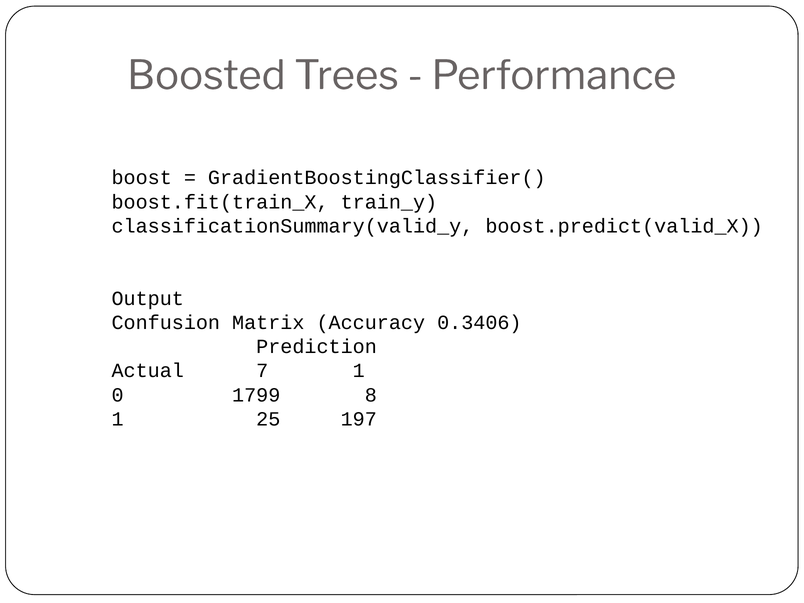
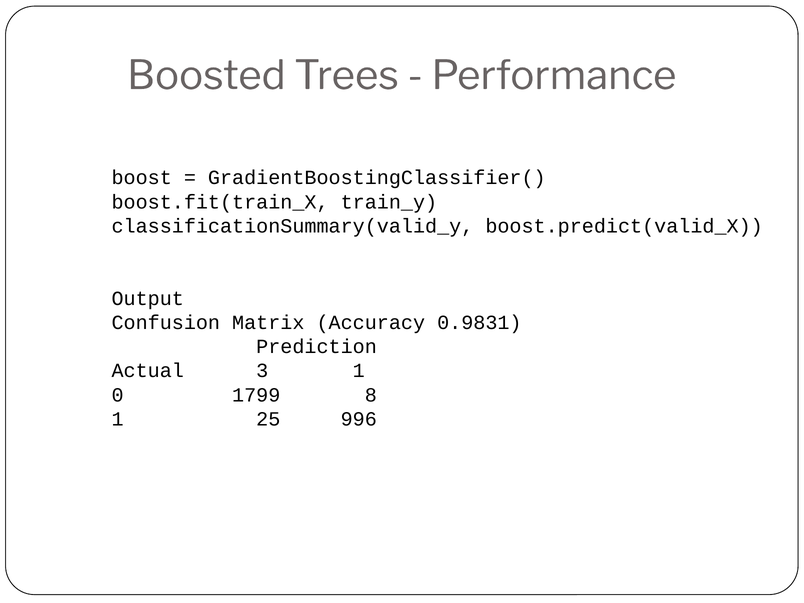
0.3406: 0.3406 -> 0.9831
7: 7 -> 3
197: 197 -> 996
